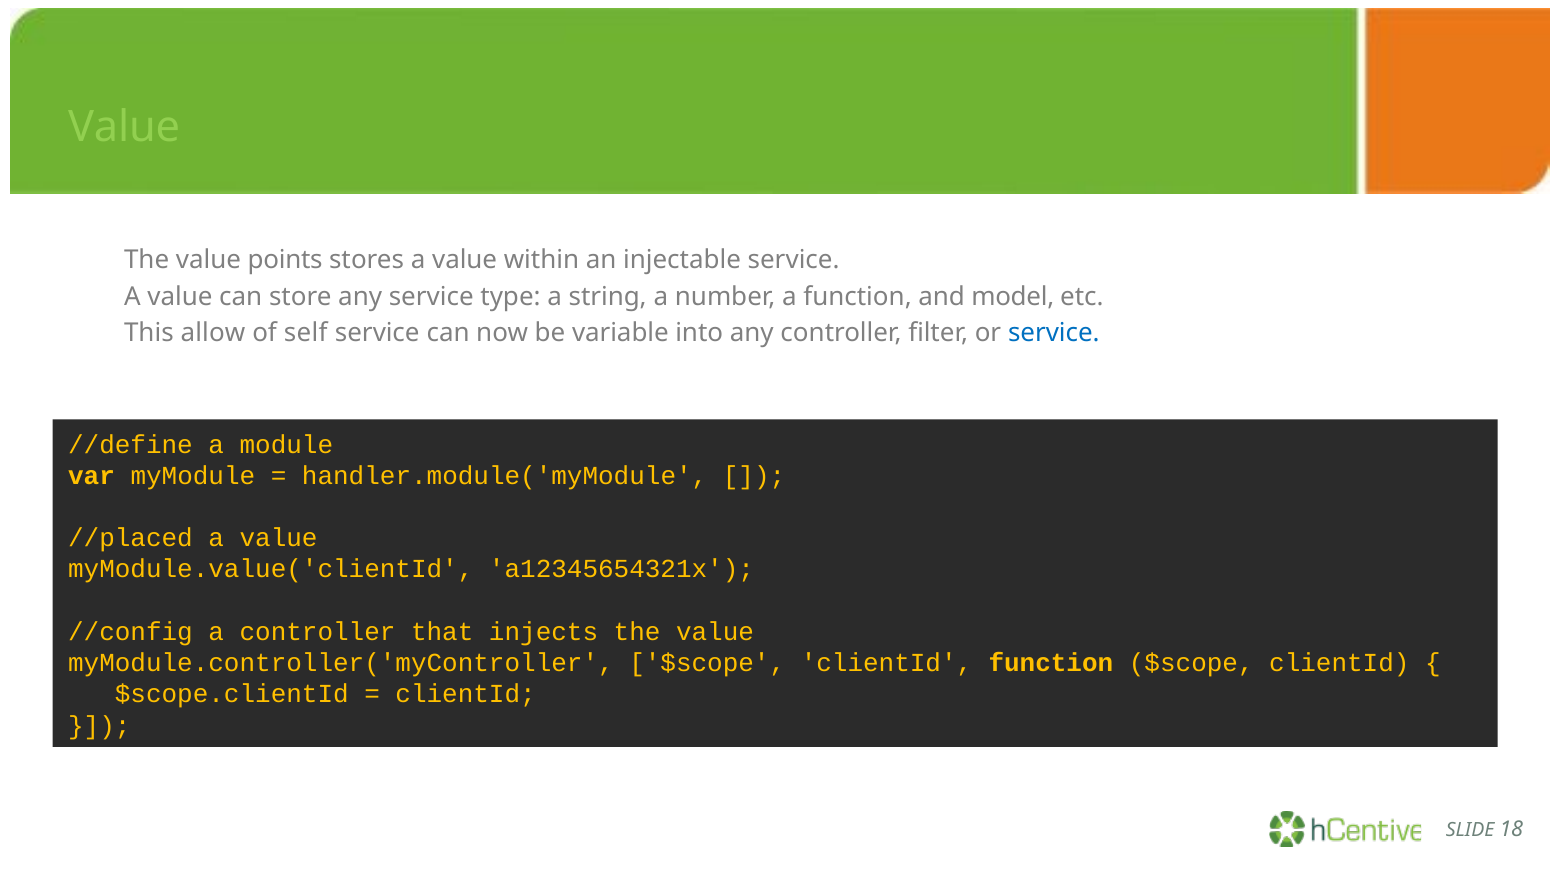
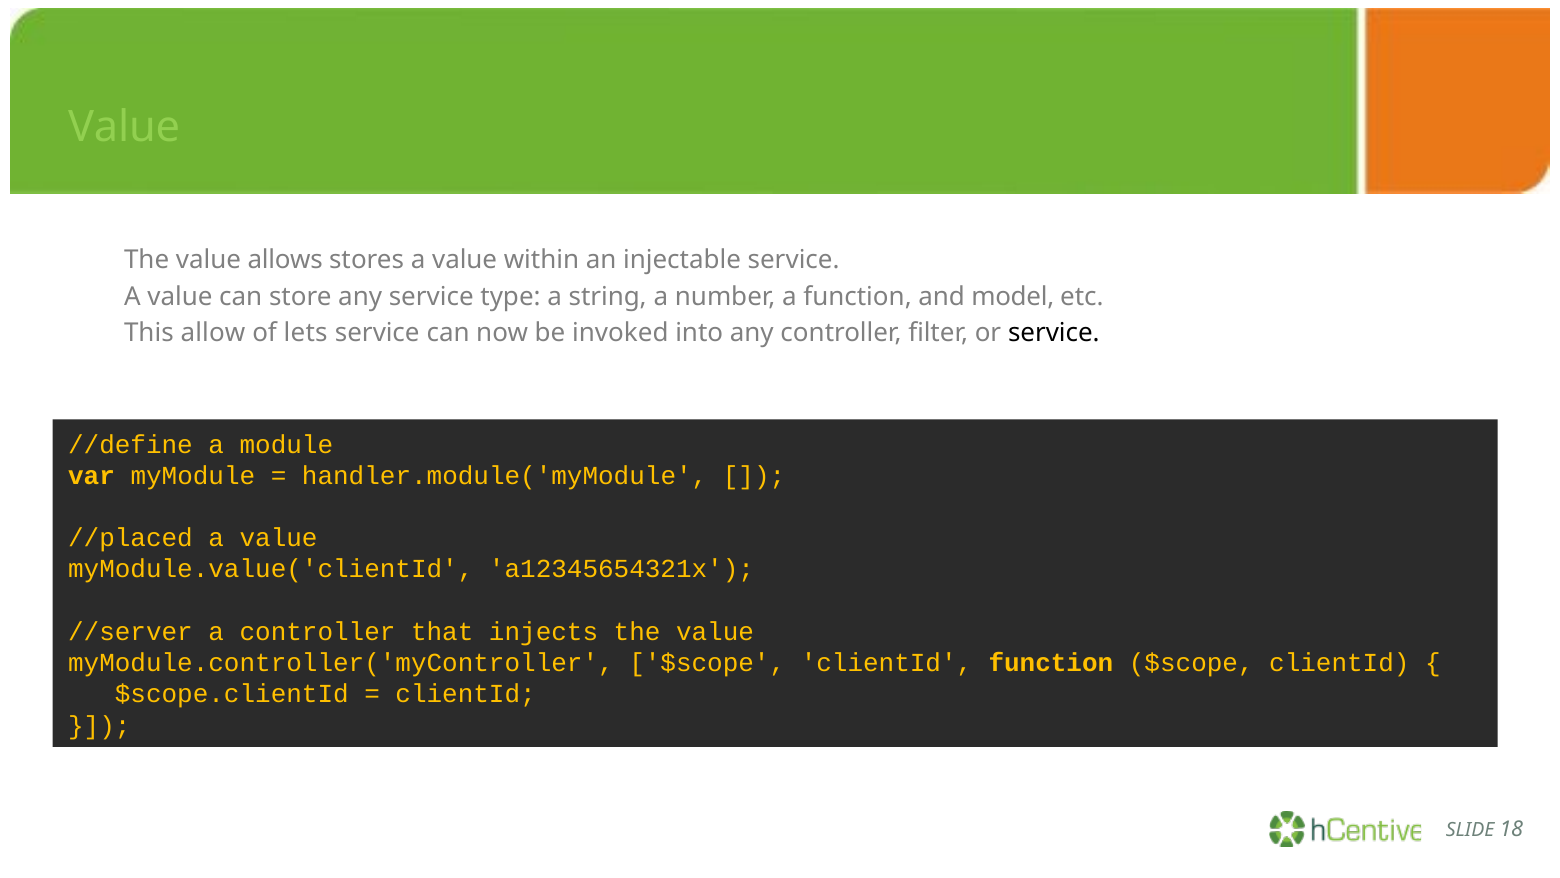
points: points -> allows
self: self -> lets
variable: variable -> invoked
service at (1054, 333) colour: blue -> black
//config: //config -> //server
